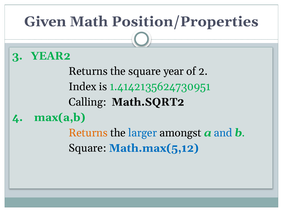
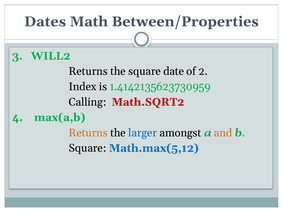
Given: Given -> Dates
Position/Properties: Position/Properties -> Between/Properties
YEAR2: YEAR2 -> WILL2
year: year -> date
1.4142135624730951: 1.4142135624730951 -> 1.4142135623730959
Math.SQRT2 colour: black -> red
and colour: blue -> orange
